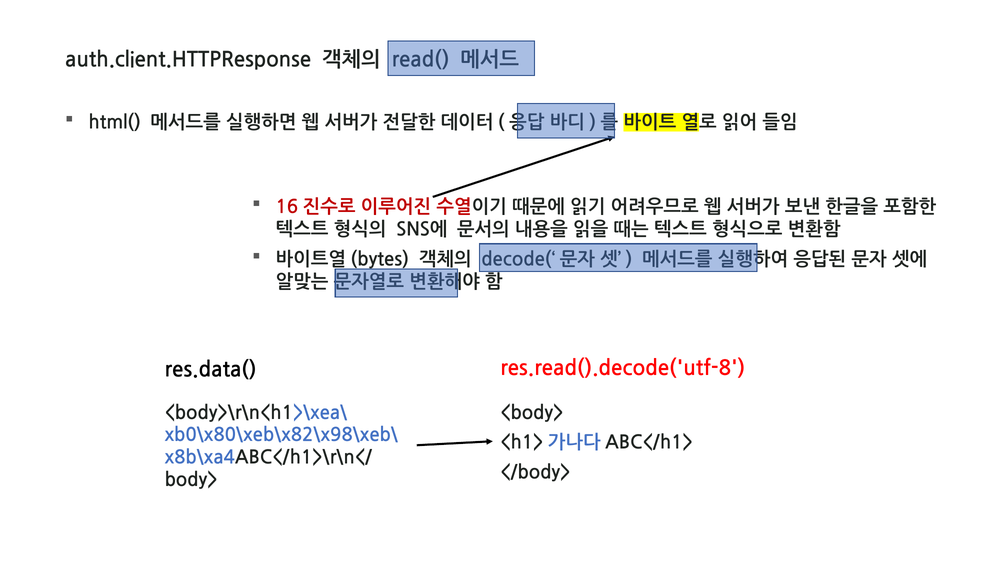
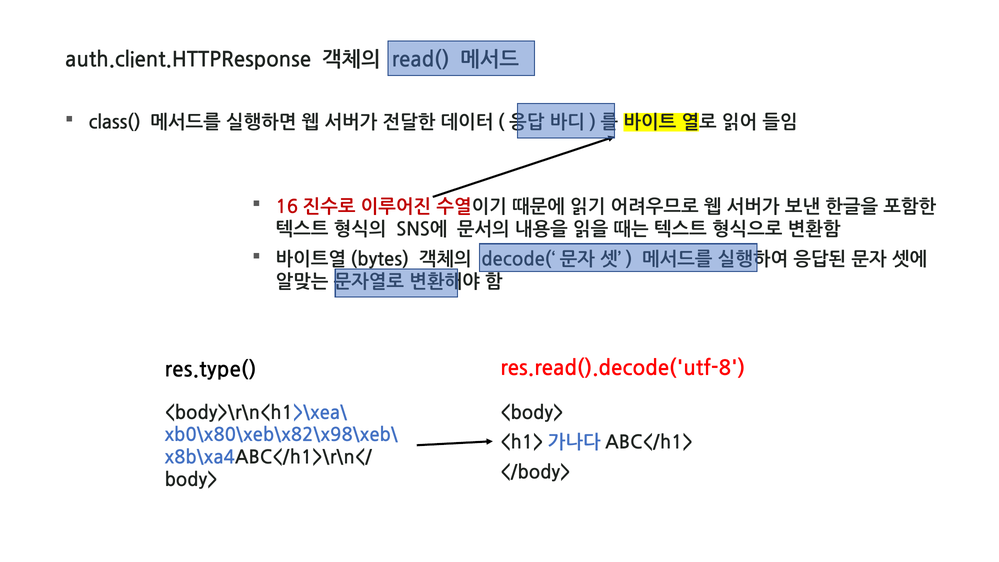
html(: html( -> class(
res.data(: res.data( -> res.type(
